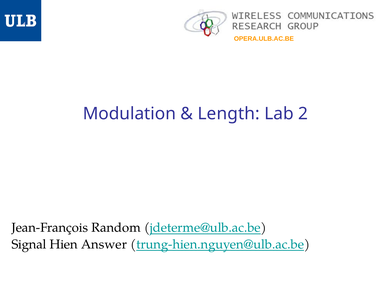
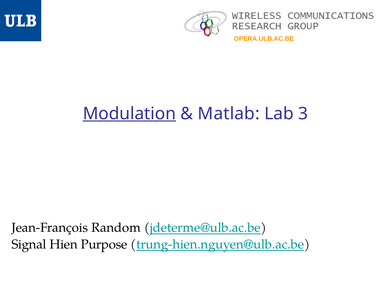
Modulation underline: none -> present
Length: Length -> Matlab
2: 2 -> 3
Answer: Answer -> Purpose
